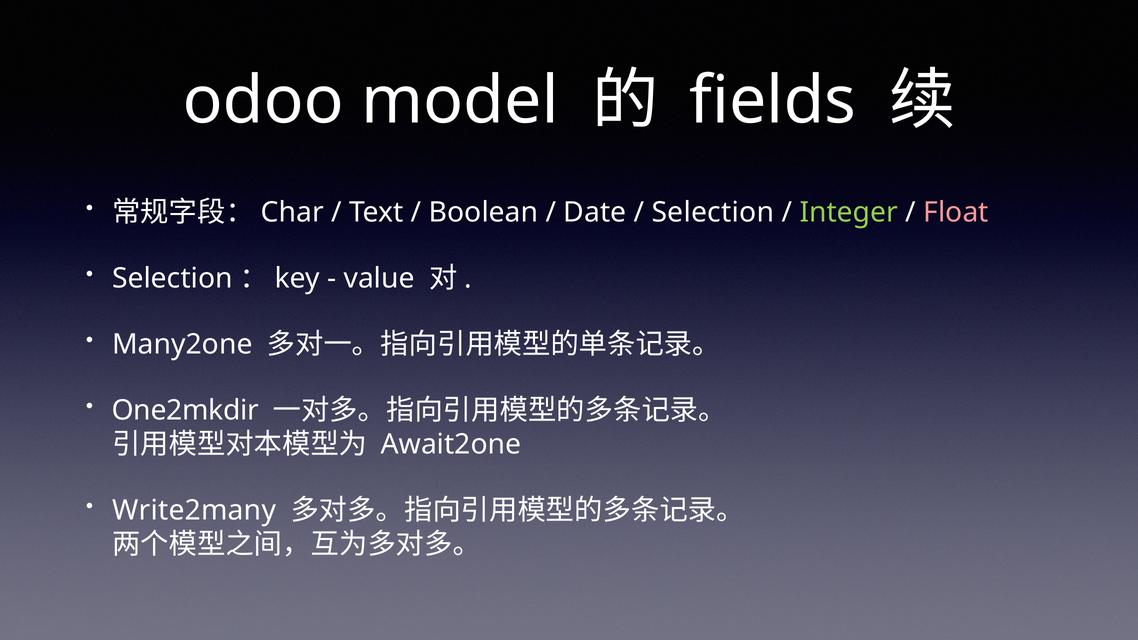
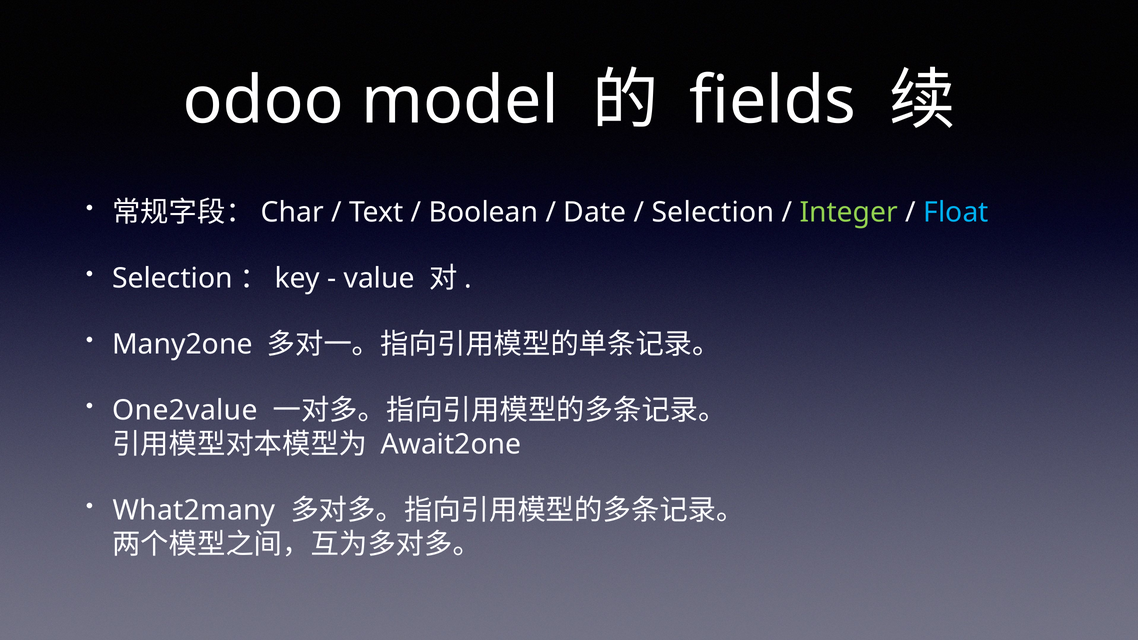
Float colour: pink -> light blue
One2mkdir: One2mkdir -> One2value
Write2many: Write2many -> What2many
